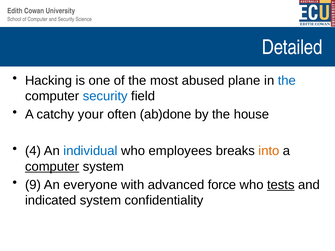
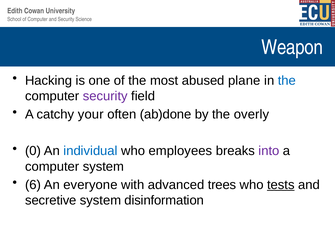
Detailed: Detailed -> Weapon
security at (105, 96) colour: blue -> purple
house: house -> overly
4: 4 -> 0
into colour: orange -> purple
computer at (52, 167) underline: present -> none
9: 9 -> 6
force: force -> trees
indicated: indicated -> secretive
confidentiality: confidentiality -> disinformation
